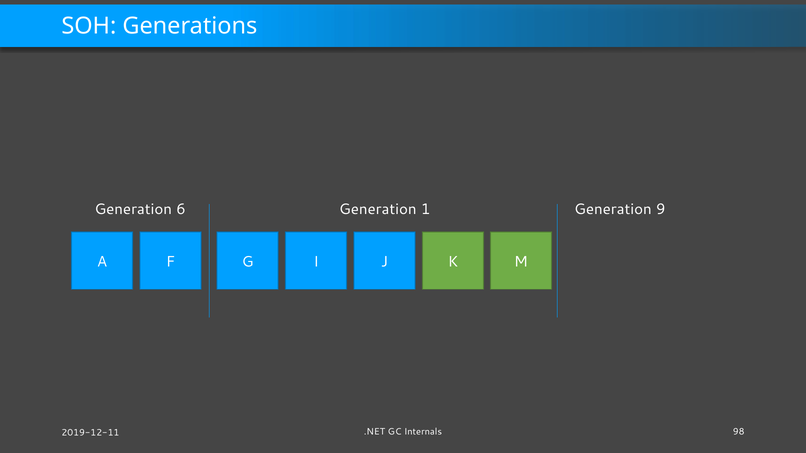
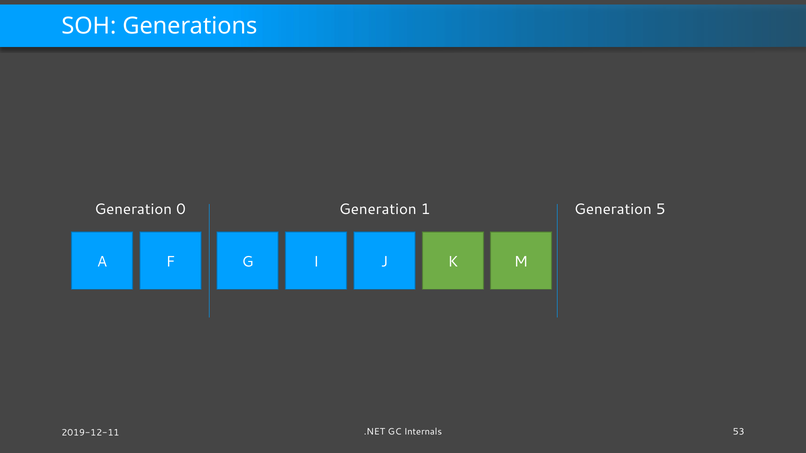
6: 6 -> 0
9: 9 -> 5
98: 98 -> 53
